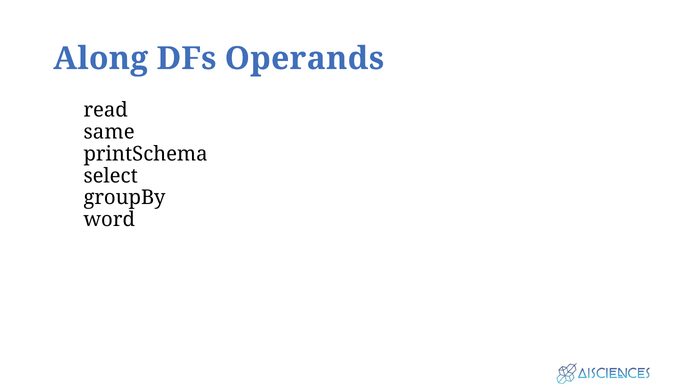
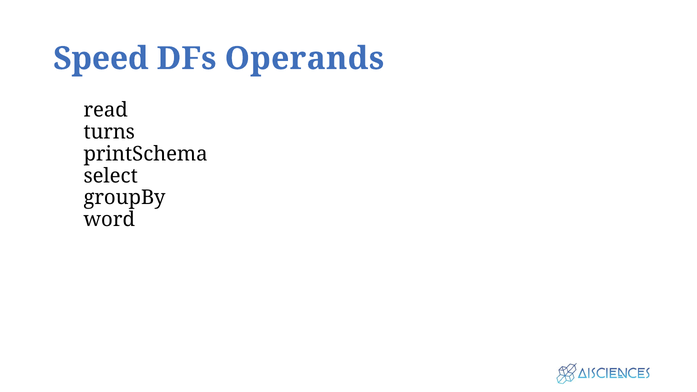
Along: Along -> Speed
same: same -> turns
